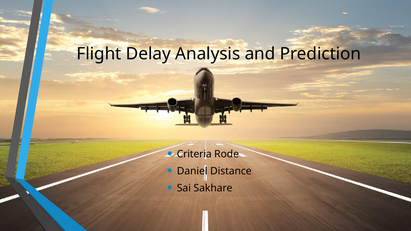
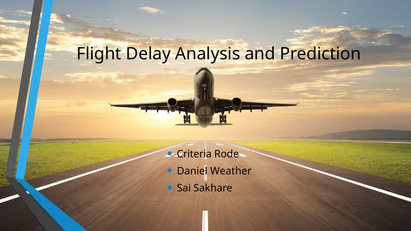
Distance: Distance -> Weather
